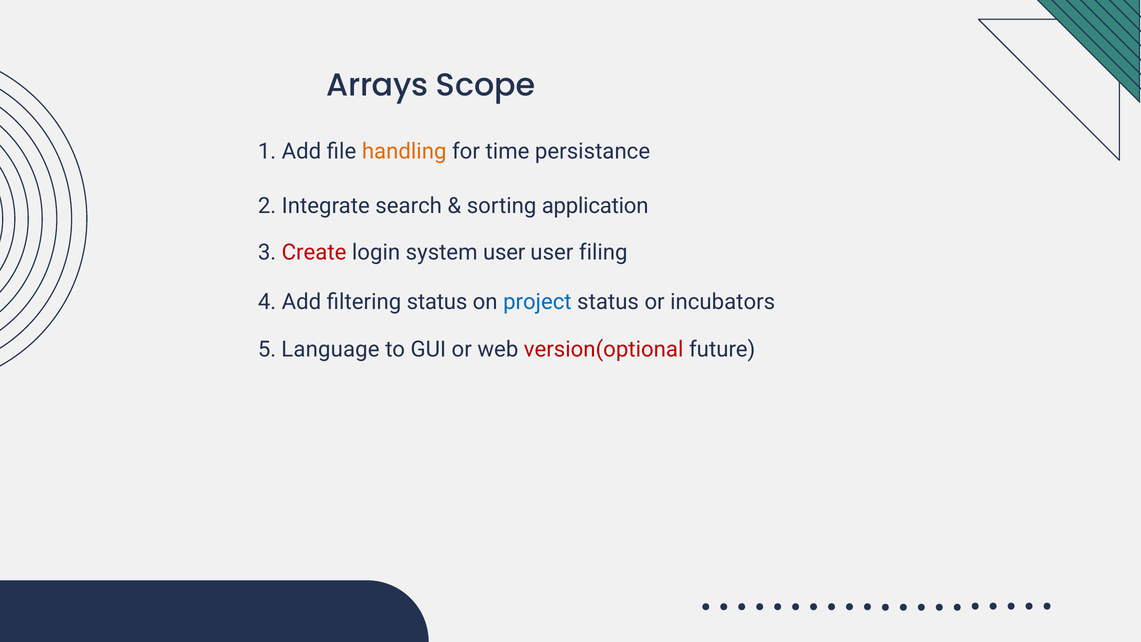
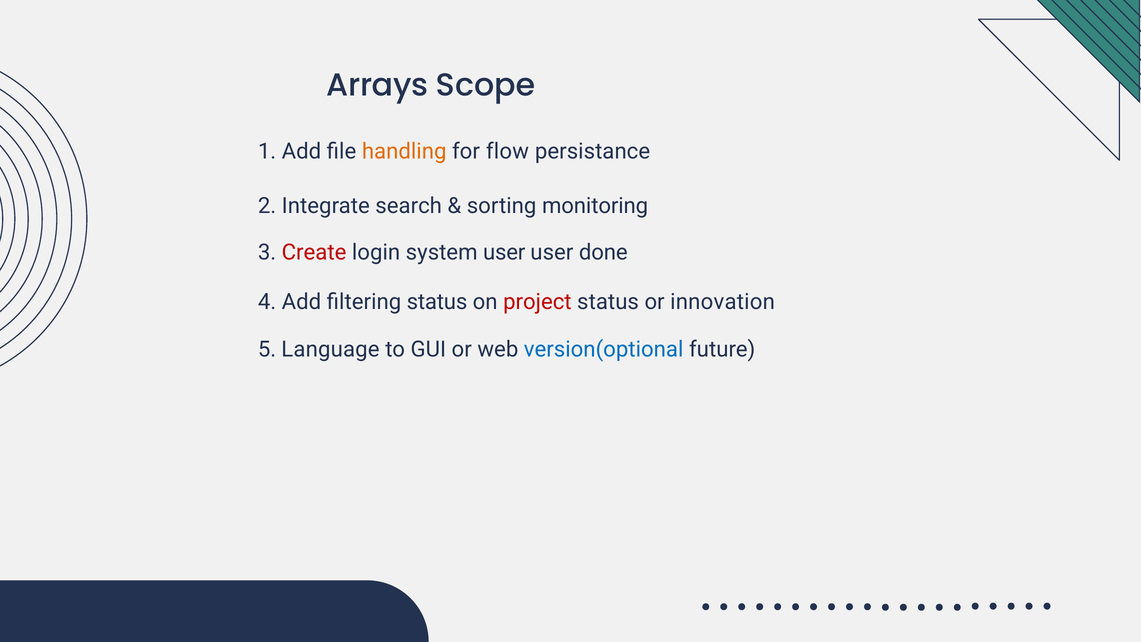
time: time -> flow
application: application -> monitoring
filing: filing -> done
project colour: blue -> red
incubators: incubators -> innovation
version(optional colour: red -> blue
